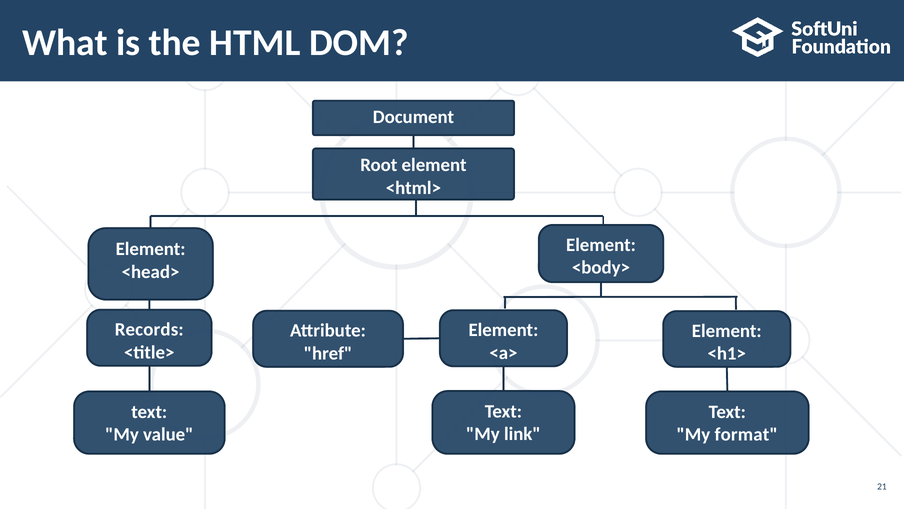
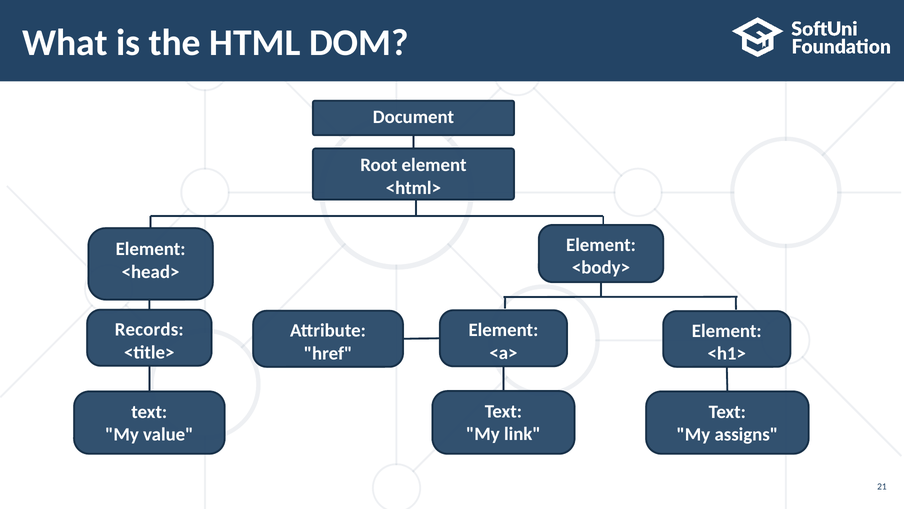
format: format -> assigns
